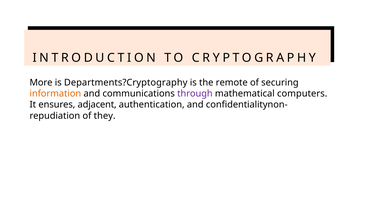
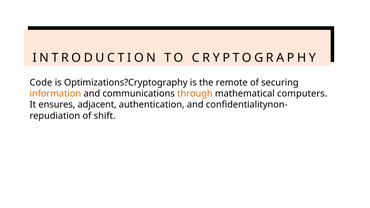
More: More -> Code
Departments?Cryptography: Departments?Cryptography -> Optimizations?Cryptography
through colour: purple -> orange
they: they -> shift
